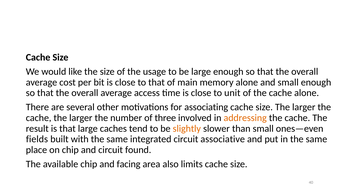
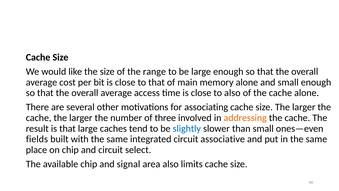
usage: usage -> range
to unit: unit -> also
slightly colour: orange -> blue
found: found -> select
facing: facing -> signal
